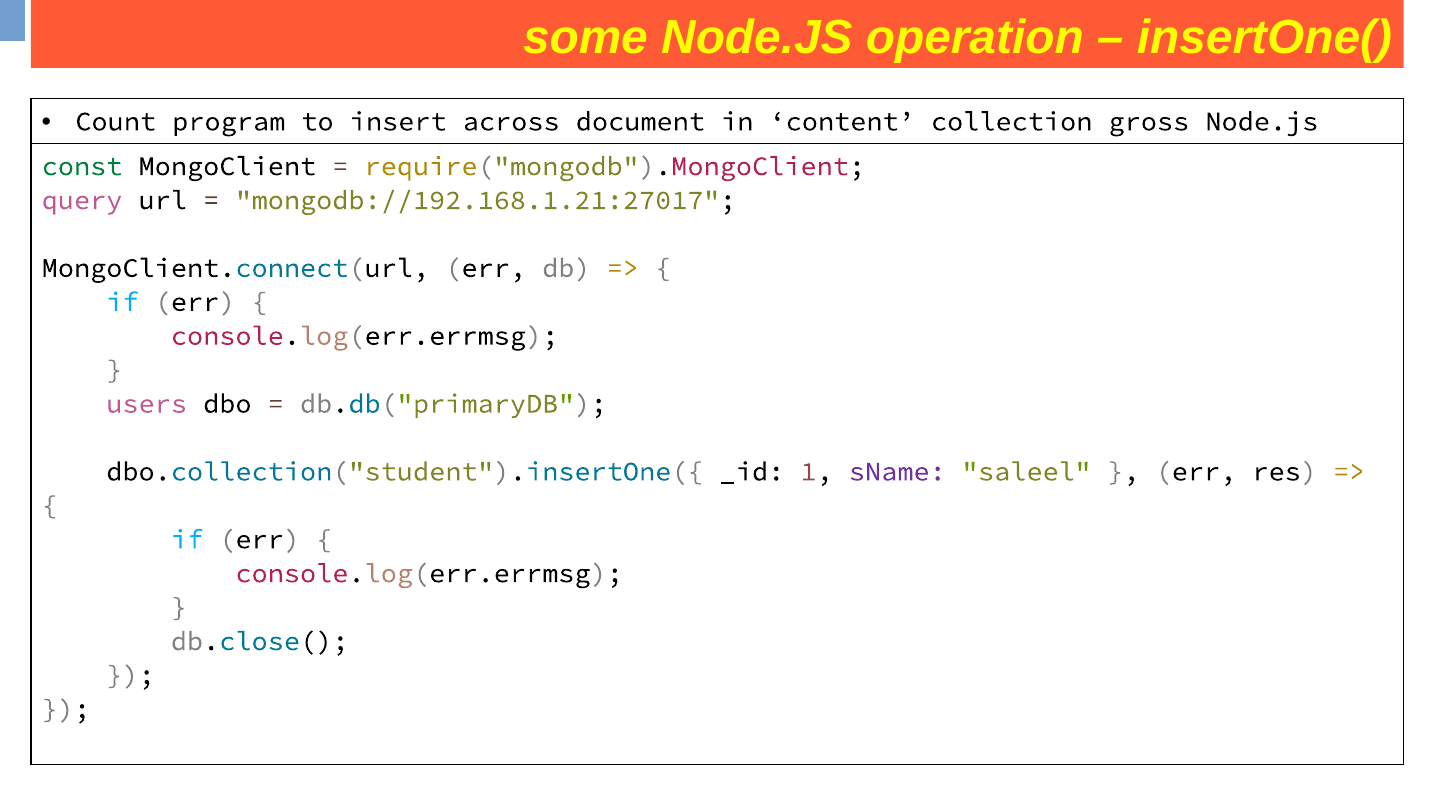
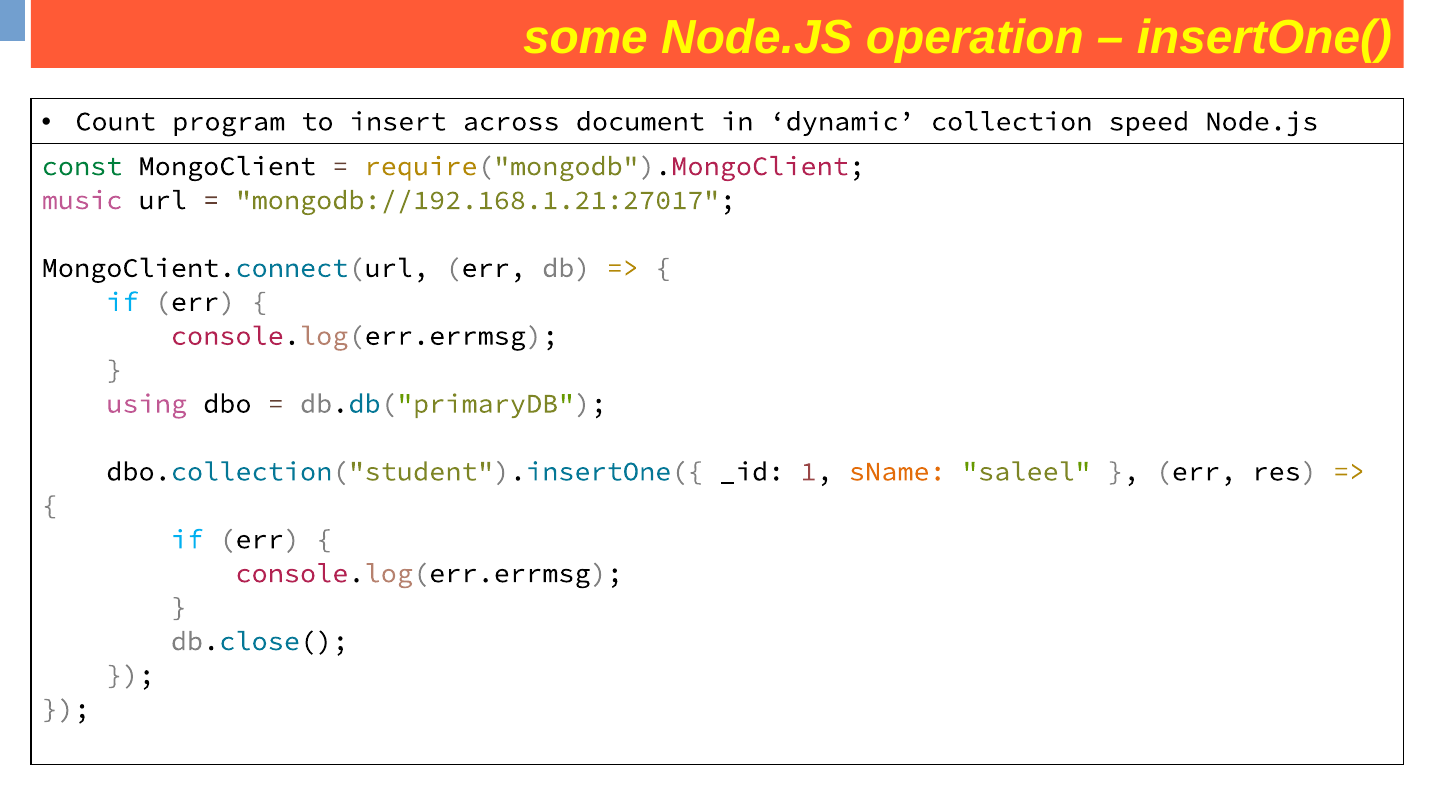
content: content -> dynamic
gross: gross -> speed
query: query -> music
users: users -> using
sName colour: purple -> orange
